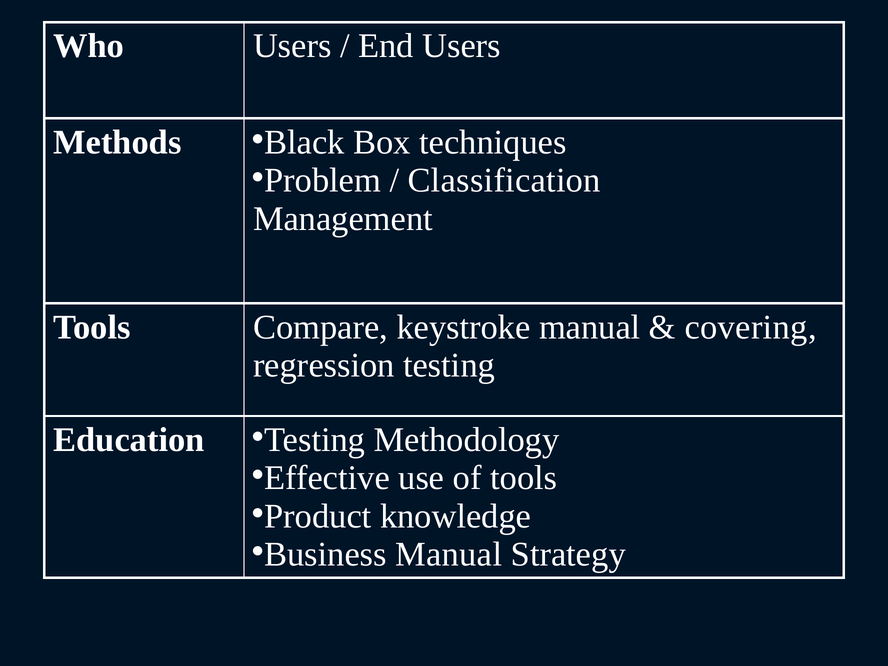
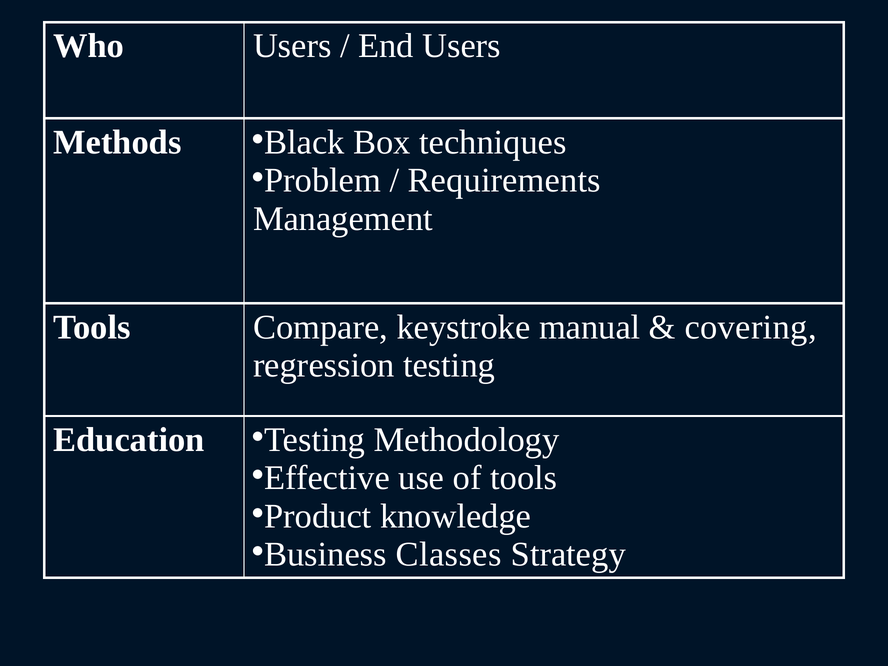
Classification: Classification -> Requirements
Business Manual: Manual -> Classes
